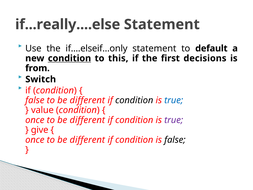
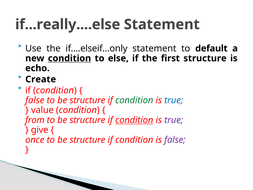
this: this -> else
first decisions: decisions -> structure
from: from -> echo
Switch: Switch -> Create
different at (87, 100): different -> structure
condition at (134, 100) colour: black -> green
once at (35, 120): once -> from
different at (87, 120): different -> structure
condition at (134, 120) underline: none -> present
different at (87, 140): different -> structure
false at (175, 140) colour: black -> purple
